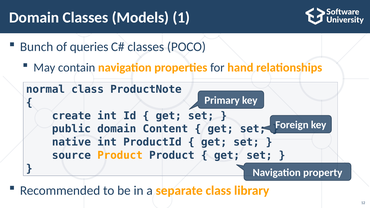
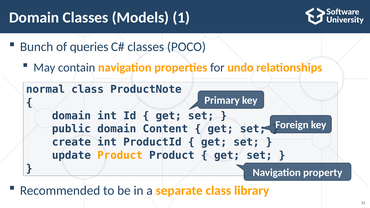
hand: hand -> undo
create at (71, 116): create -> domain
native: native -> create
source: source -> update
